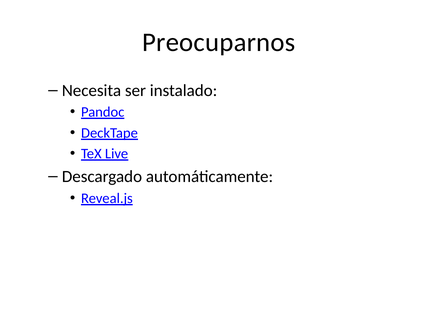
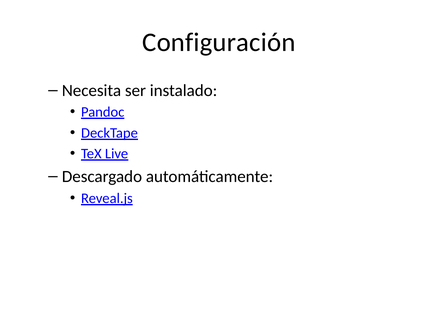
Preocuparnos: Preocuparnos -> Configuración
